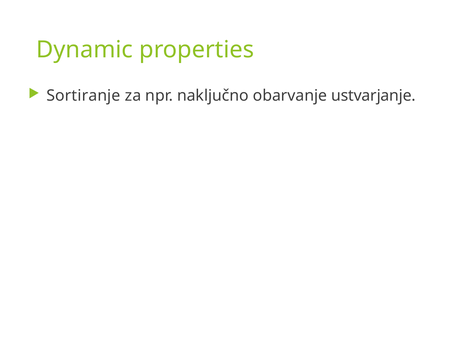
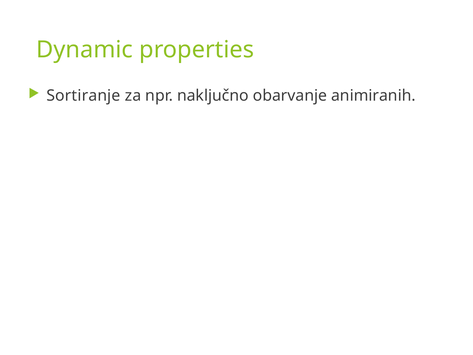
ustvarjanje: ustvarjanje -> animiranih
